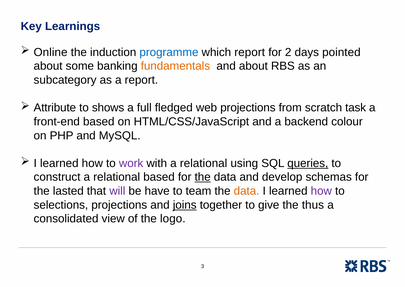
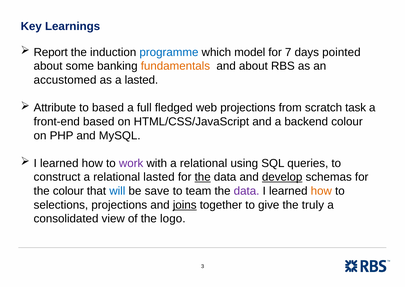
Online: Online -> Report
which report: report -> model
2: 2 -> 7
subcategory: subcategory -> accustomed
a report: report -> lasted
to shows: shows -> based
queries underline: present -> none
relational based: based -> lasted
develop underline: none -> present
the lasted: lasted -> colour
will colour: purple -> blue
have: have -> save
data at (247, 191) colour: orange -> purple
how at (321, 191) colour: purple -> orange
thus: thus -> truly
